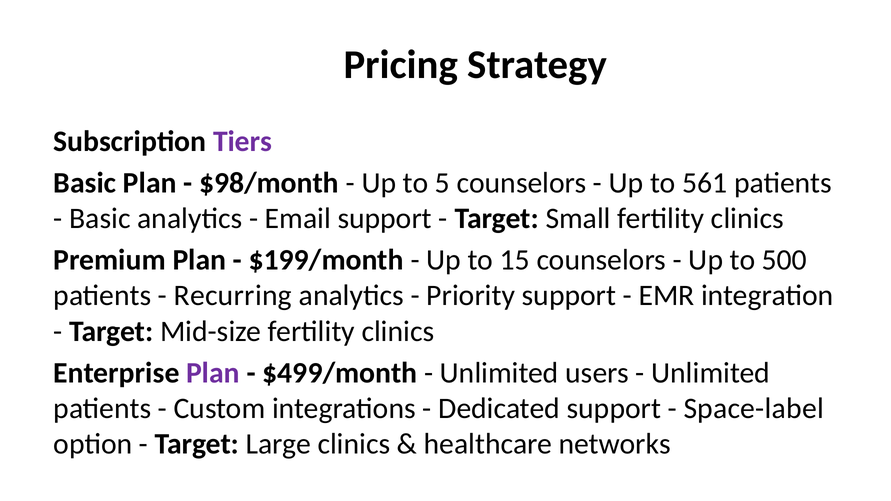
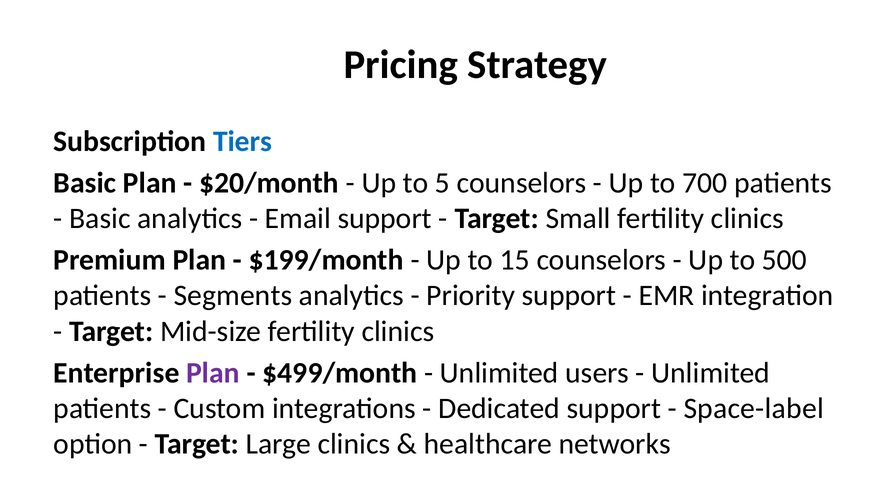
Tiers colour: purple -> blue
$98/month: $98/month -> $20/month
561: 561 -> 700
Recurring: Recurring -> Segments
